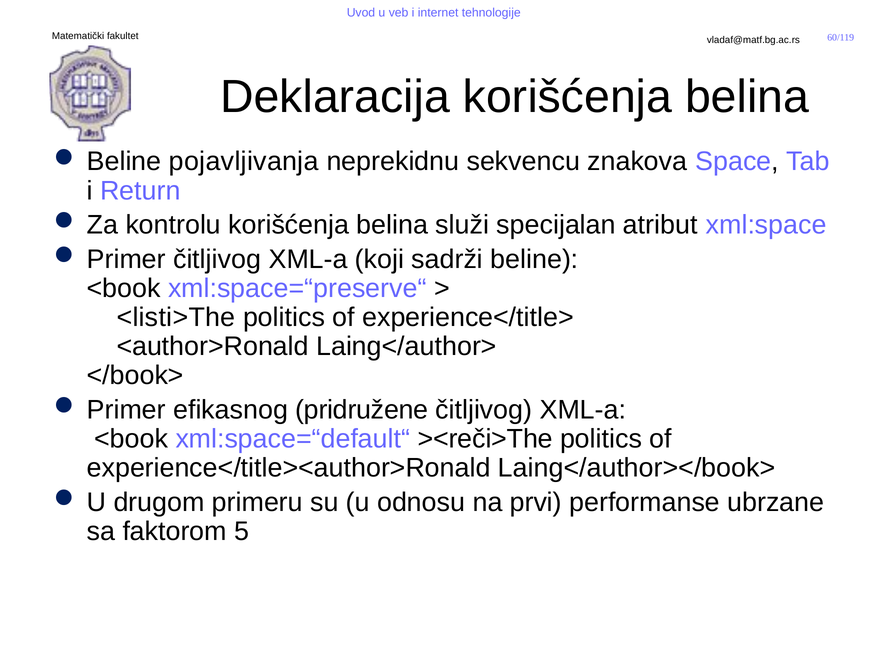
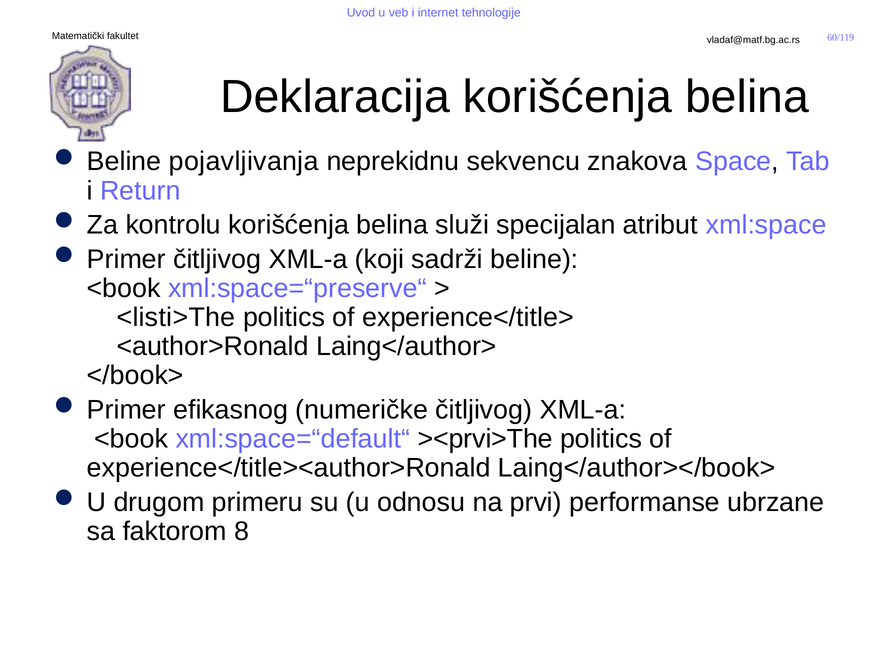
pridružene: pridružene -> numeričke
><reči>The: ><reči>The -> ><prvi>The
5: 5 -> 8
